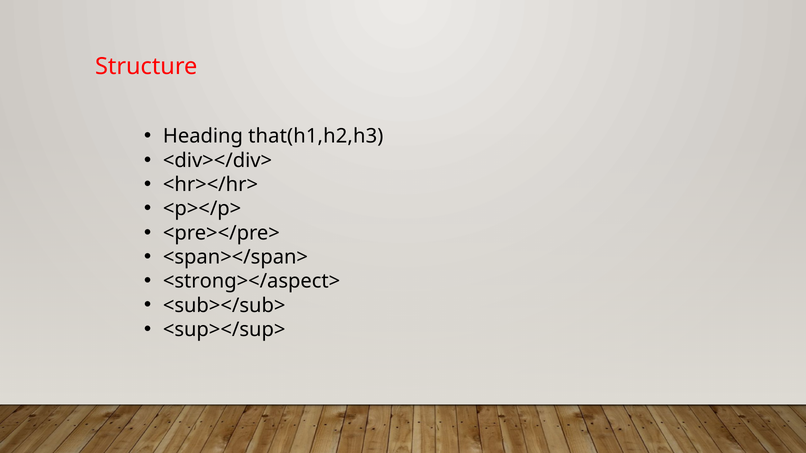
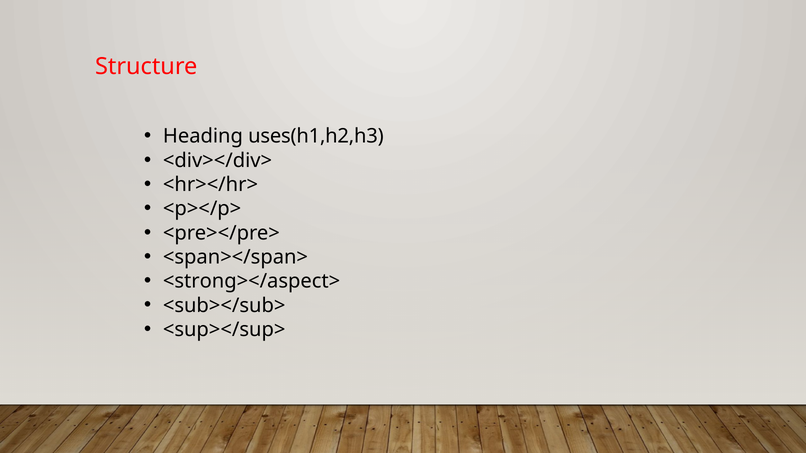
that(h1,h2,h3: that(h1,h2,h3 -> uses(h1,h2,h3
